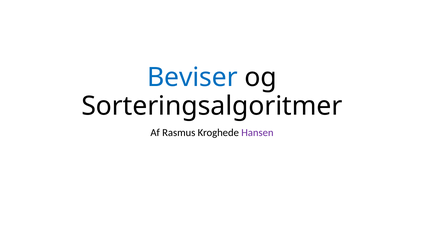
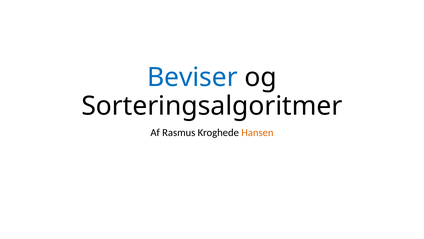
Hansen colour: purple -> orange
